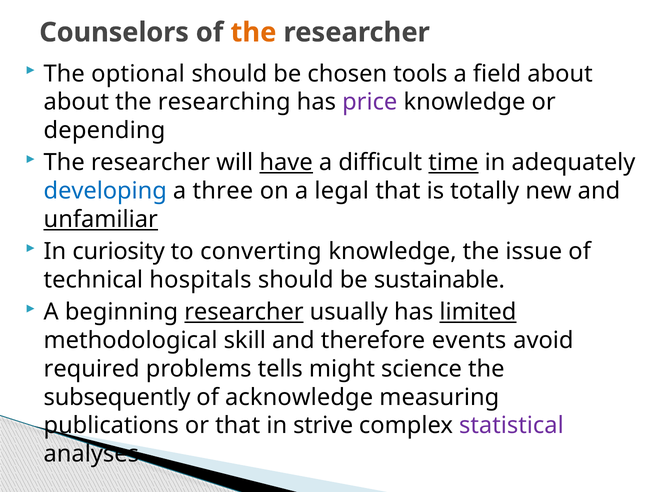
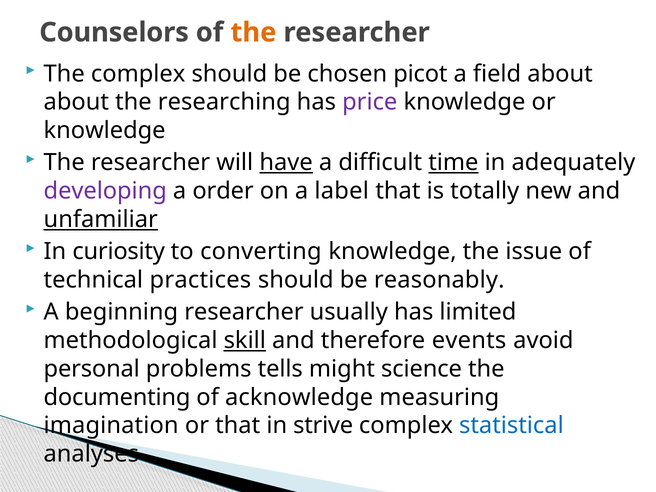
The optional: optional -> complex
tools: tools -> picot
depending at (104, 131): depending -> knowledge
developing colour: blue -> purple
three: three -> order
legal: legal -> label
hospitals: hospitals -> practices
sustainable: sustainable -> reasonably
researcher at (244, 312) underline: present -> none
limited underline: present -> none
skill underline: none -> present
required: required -> personal
subsequently: subsequently -> documenting
publications: publications -> imagination
statistical colour: purple -> blue
